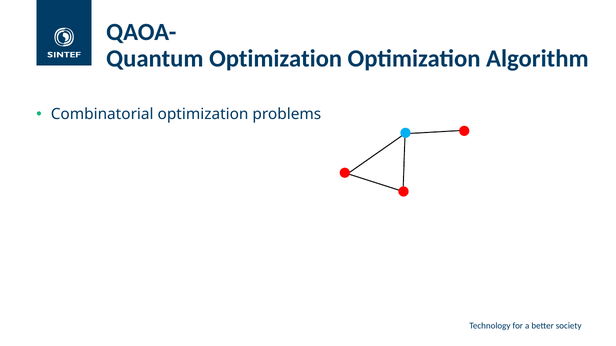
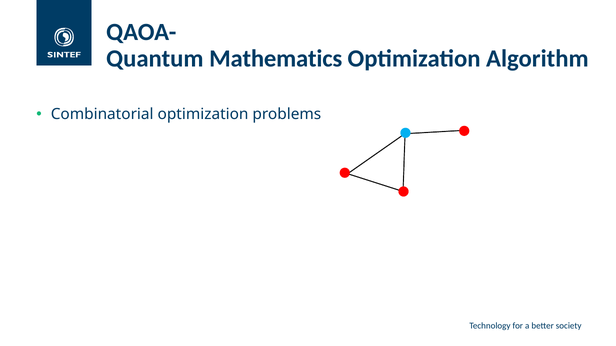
Quantum Optimization: Optimization -> Mathematics
